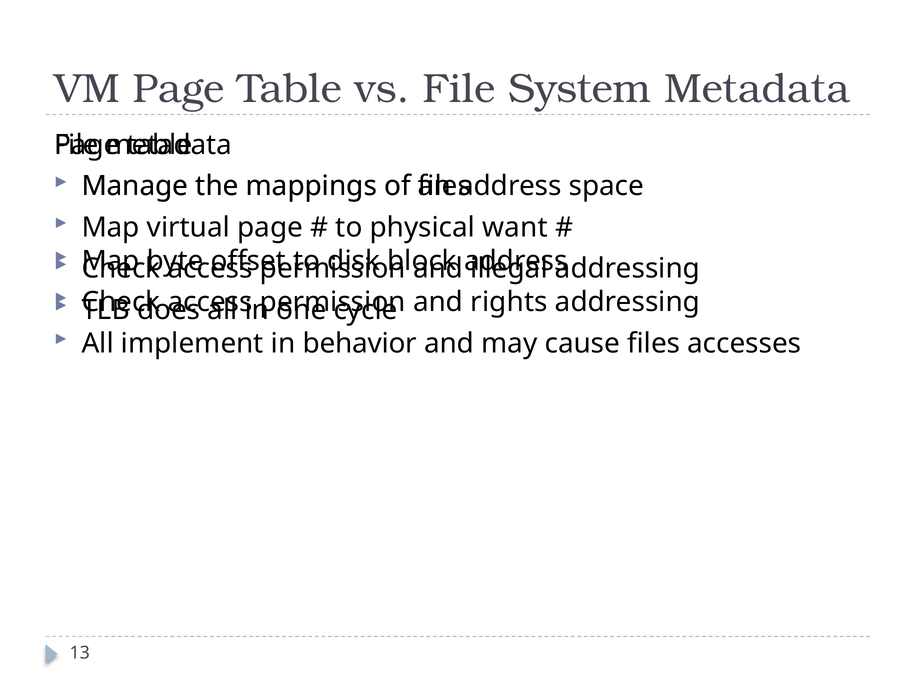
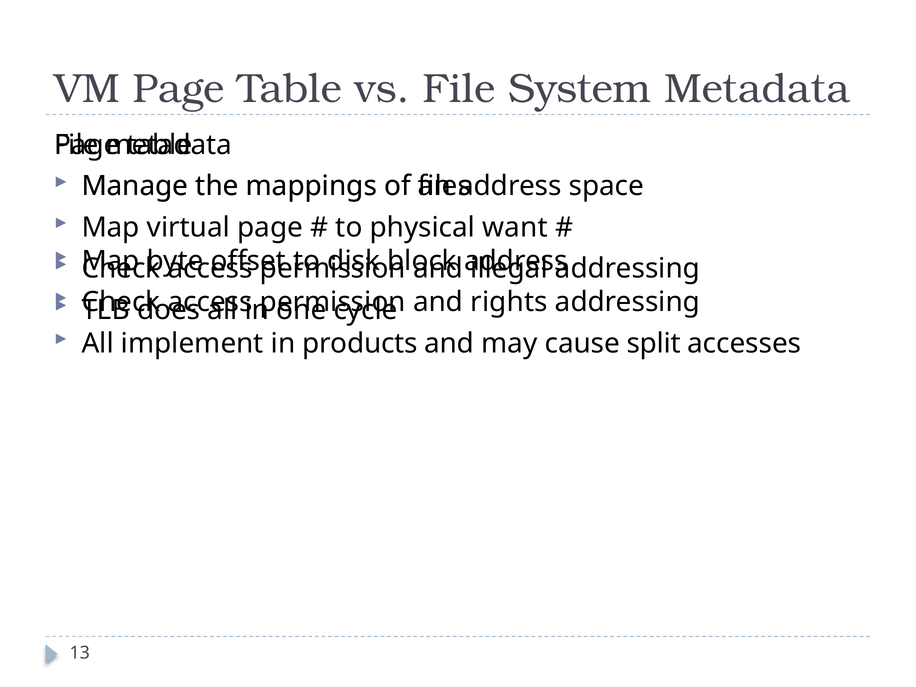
behavior: behavior -> products
cause files: files -> split
